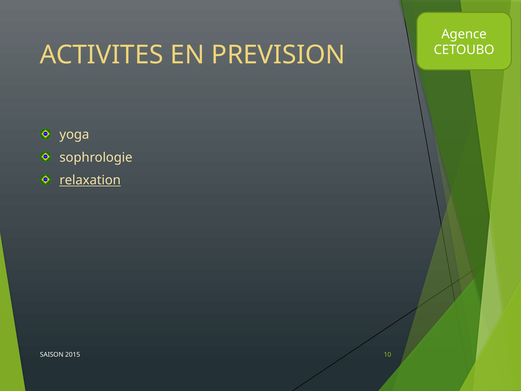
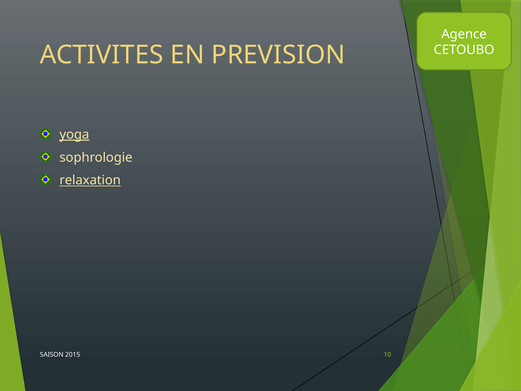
yoga underline: none -> present
